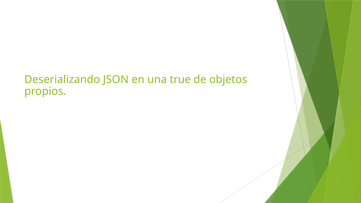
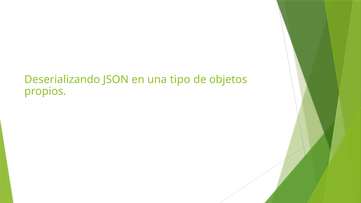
true: true -> tipo
